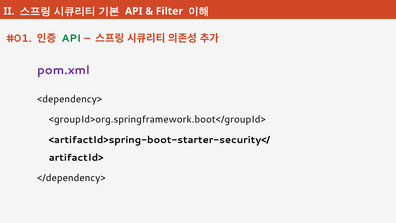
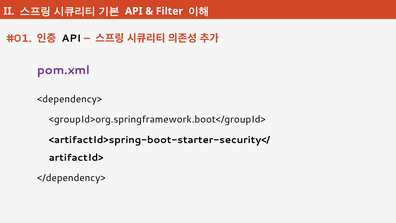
API at (71, 38) colour: green -> black
